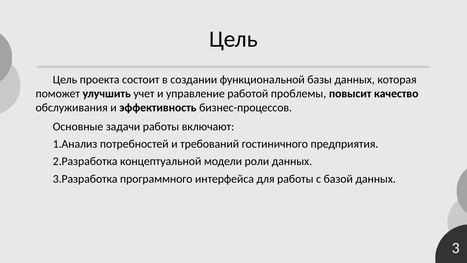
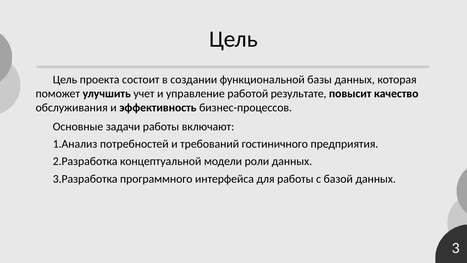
проблемы: проблемы -> результате
